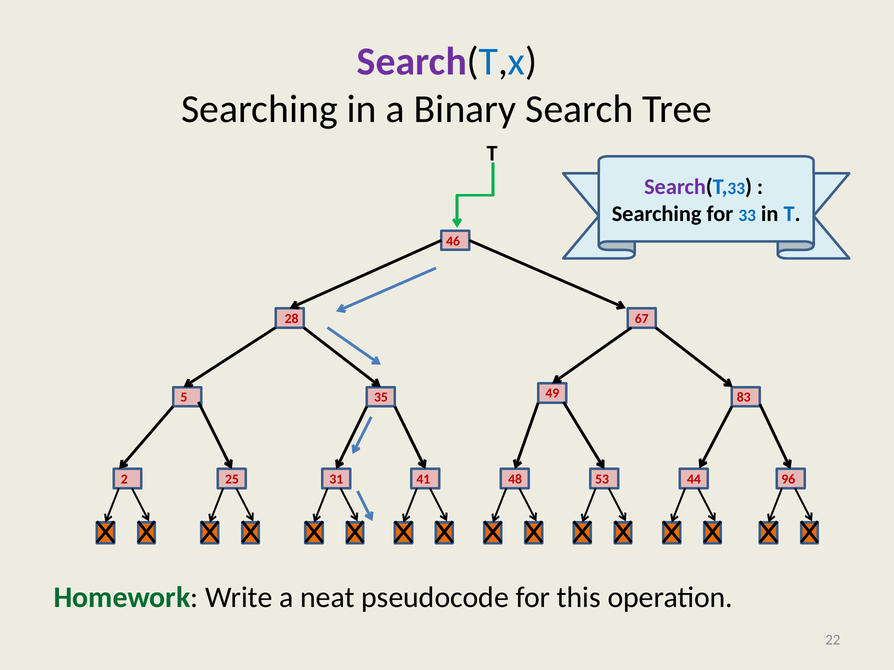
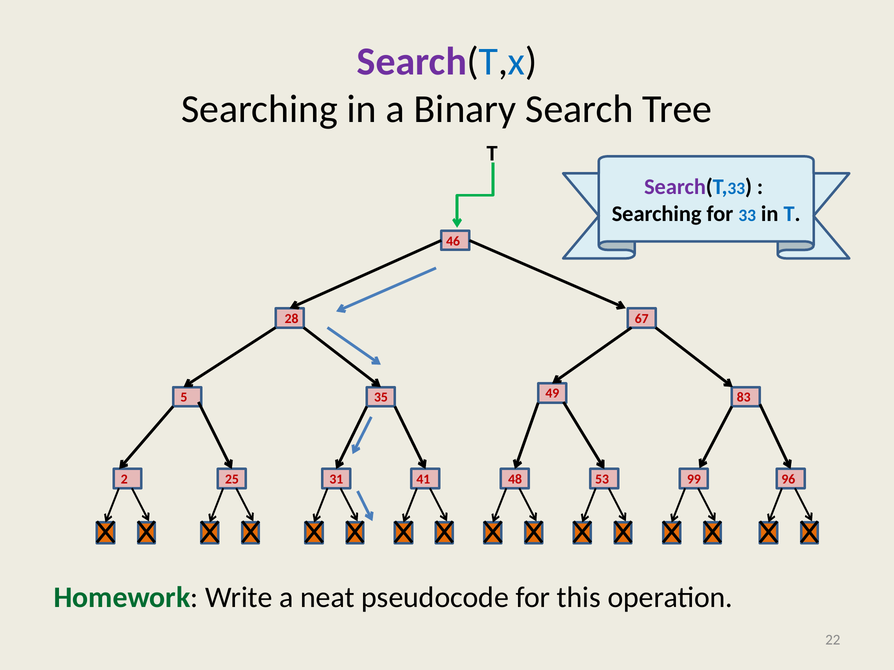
44: 44 -> 99
